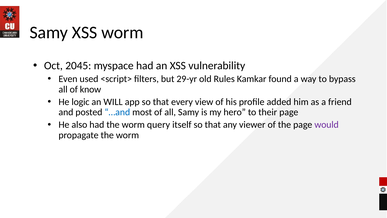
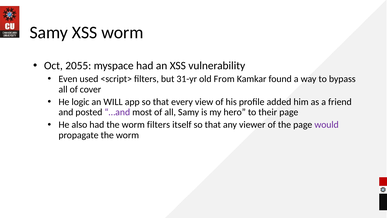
2045: 2045 -> 2055
29-yr: 29-yr -> 31-yr
Rules: Rules -> From
know: know -> cover
…and colour: blue -> purple
worm query: query -> filters
